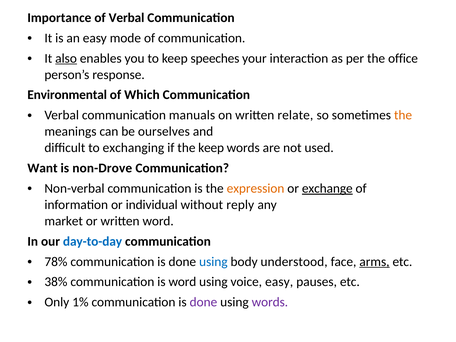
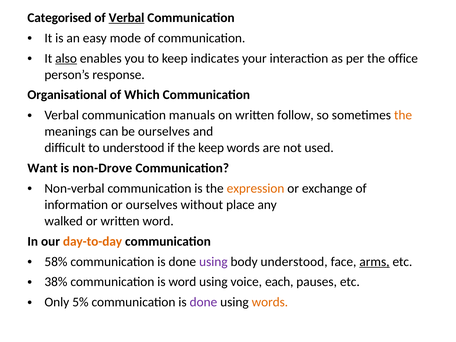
Importance: Importance -> Categorised
Verbal at (127, 18) underline: none -> present
speeches: speeches -> indicates
Environmental: Environmental -> Organisational
relate: relate -> follow
to exchanging: exchanging -> understood
exchange underline: present -> none
or individual: individual -> ourselves
reply: reply -> place
market: market -> walked
day-to-day colour: blue -> orange
78%: 78% -> 58%
using at (213, 262) colour: blue -> purple
voice easy: easy -> each
1%: 1% -> 5%
words at (270, 302) colour: purple -> orange
